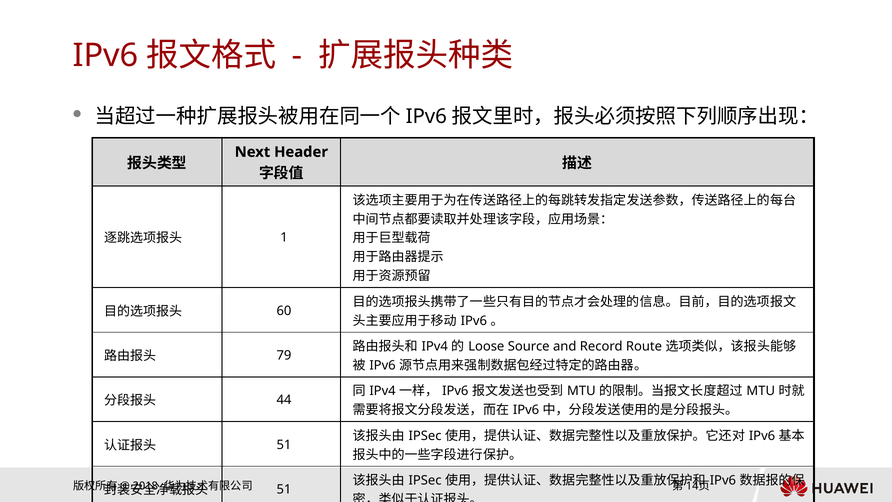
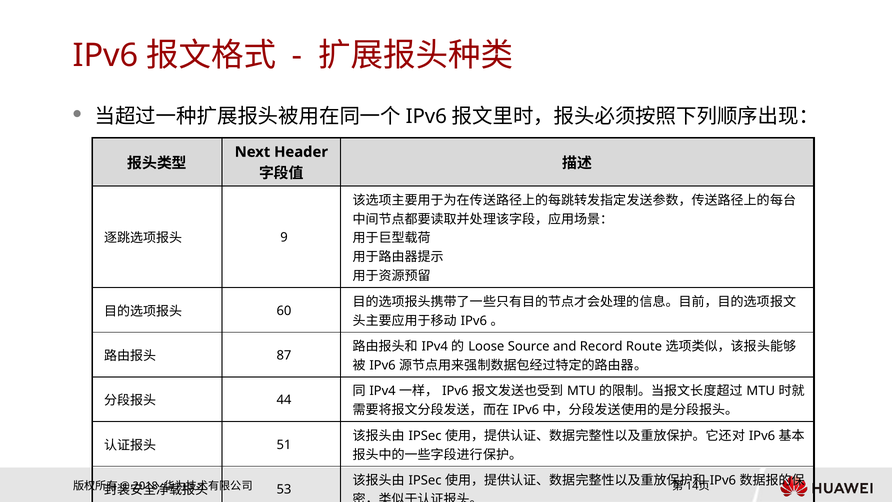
1: 1 -> 9
79: 79 -> 87
51 at (284, 489): 51 -> 53
